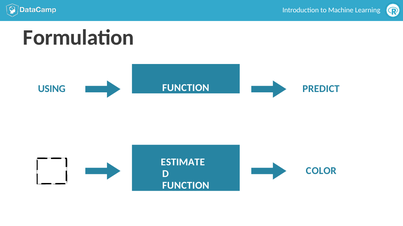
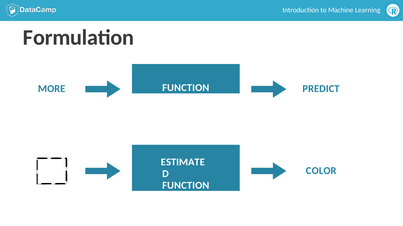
USING: USING -> MORE
